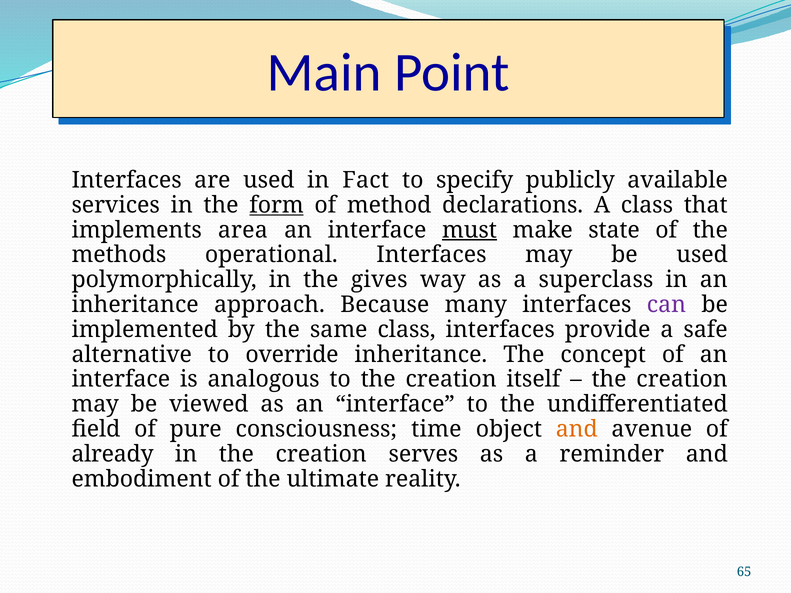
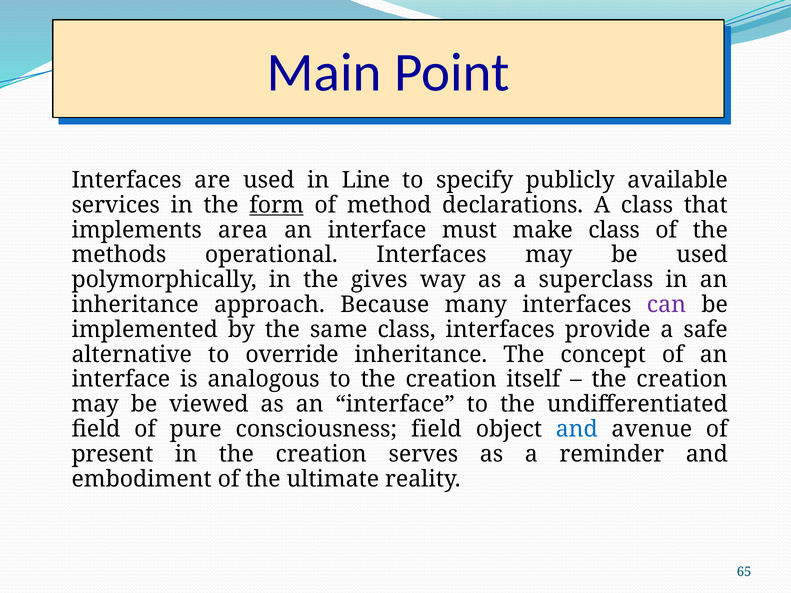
Fact: Fact -> Line
must underline: present -> none
make state: state -> class
consciousness time: time -> field
and at (577, 429) colour: orange -> blue
already: already -> present
